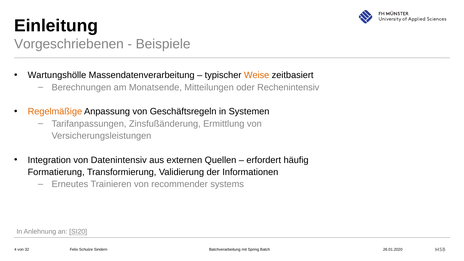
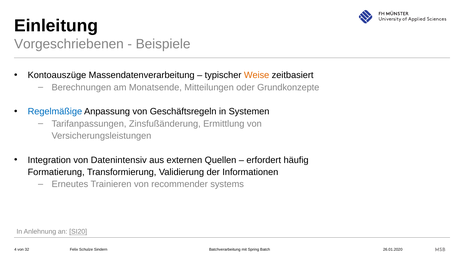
Wartungshölle: Wartungshölle -> Kontoauszüge
Rechenintensiv: Rechenintensiv -> Grundkonzepte
Regelmäßige colour: orange -> blue
